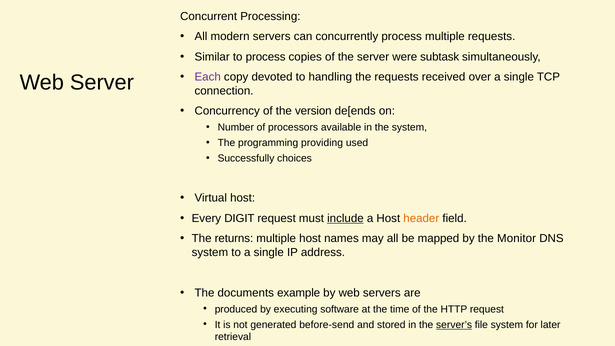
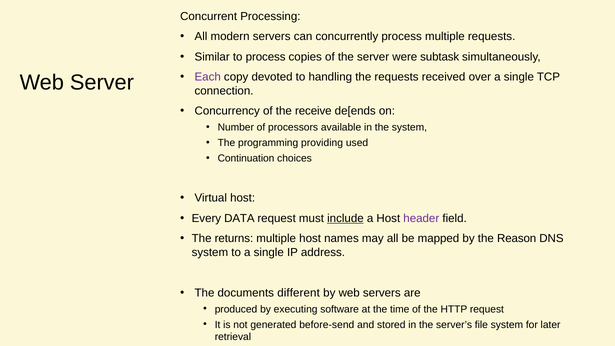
version: version -> receive
Successfully: Successfully -> Continuation
DIGIT: DIGIT -> DATA
header colour: orange -> purple
Monitor: Monitor -> Reason
example: example -> different
server’s underline: present -> none
